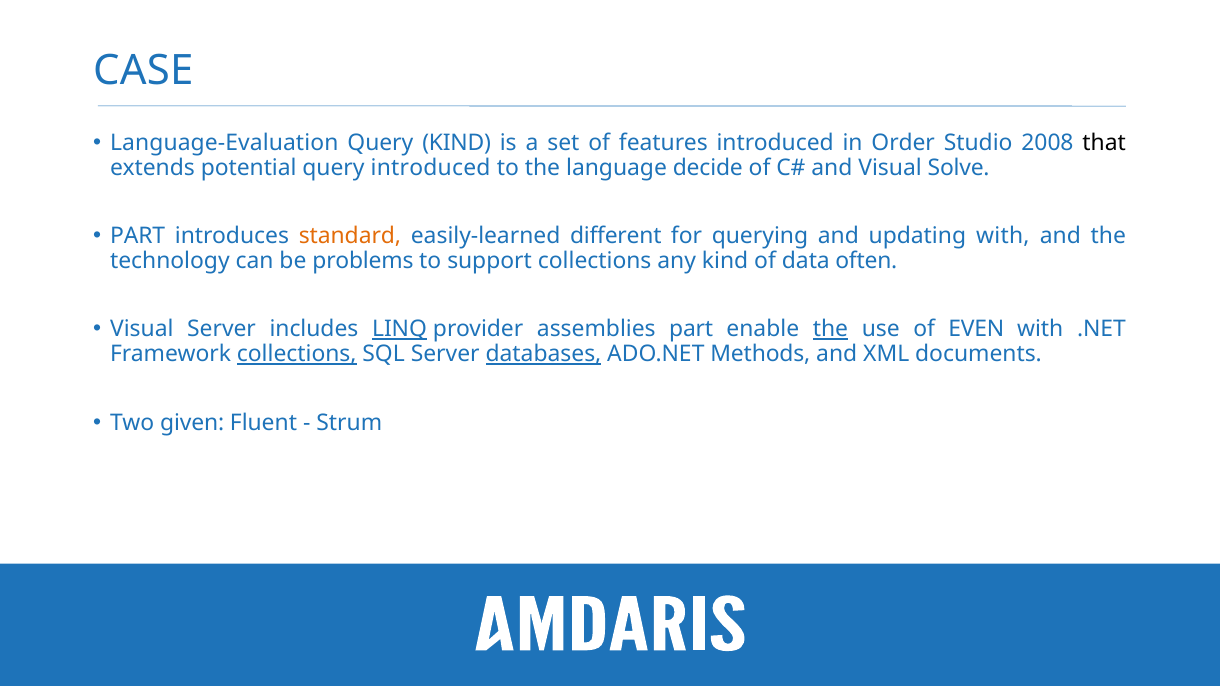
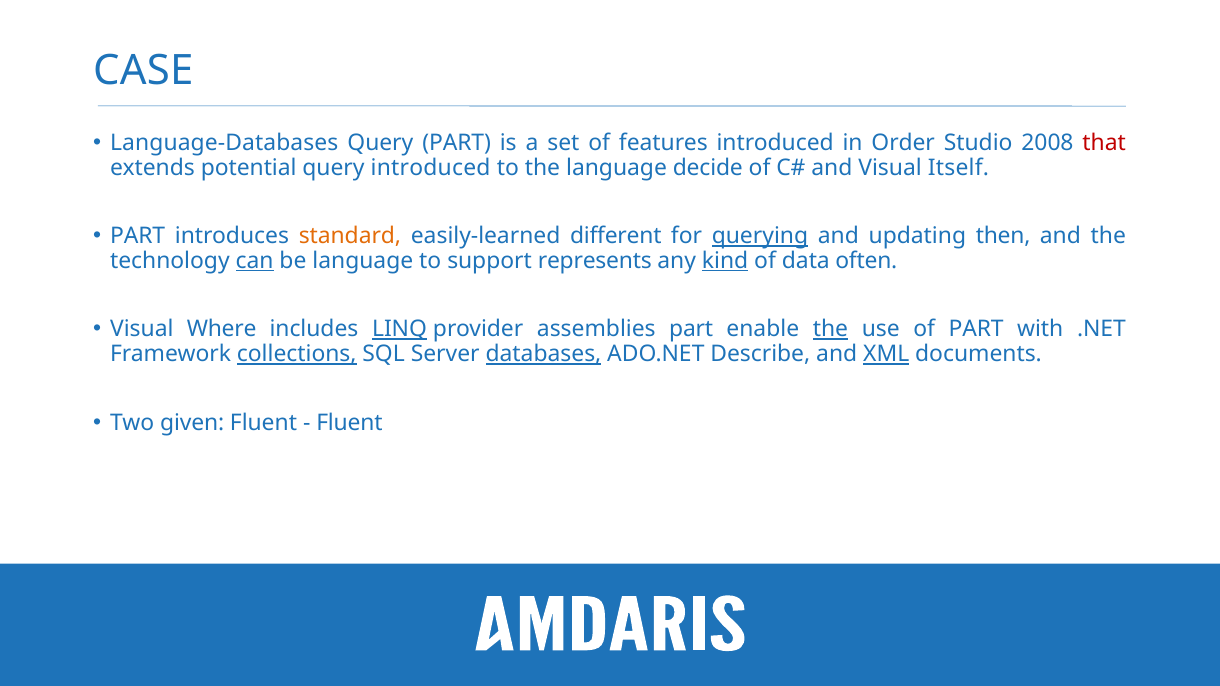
Language-Evaluation: Language-Evaluation -> Language-Databases
Query KIND: KIND -> PART
that colour: black -> red
Solve: Solve -> Itself
querying underline: none -> present
updating with: with -> then
can underline: none -> present
be problems: problems -> language
support collections: collections -> represents
kind at (725, 261) underline: none -> present
Visual Server: Server -> Where
of EVEN: EVEN -> PART
Methods: Methods -> Describe
XML underline: none -> present
Strum at (349, 423): Strum -> Fluent
